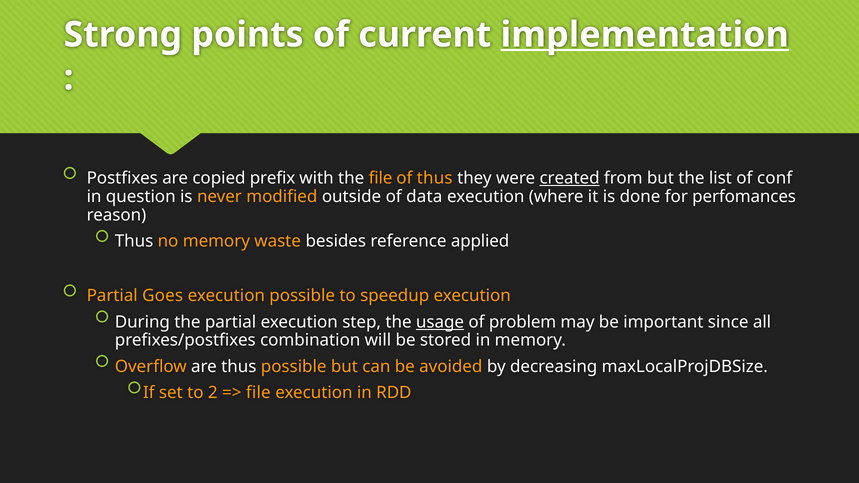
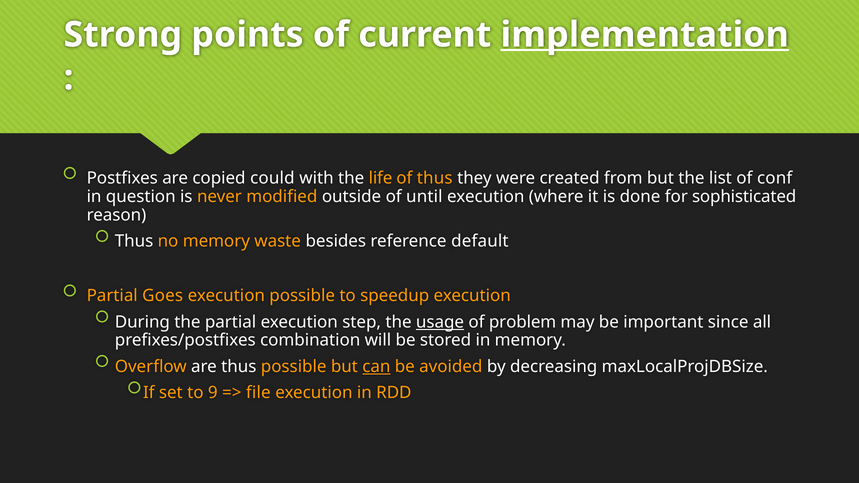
prefix: prefix -> could
the file: file -> life
created underline: present -> none
data: data -> until
perfomances: perfomances -> sophisticated
applied: applied -> default
can underline: none -> present
2: 2 -> 9
